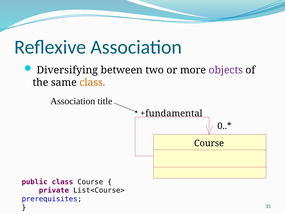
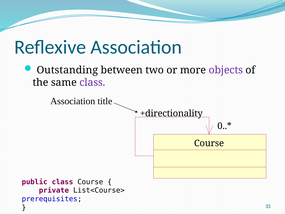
Diversifying: Diversifying -> Outstanding
class at (92, 82) colour: orange -> purple
+fundamental: +fundamental -> +directionality
